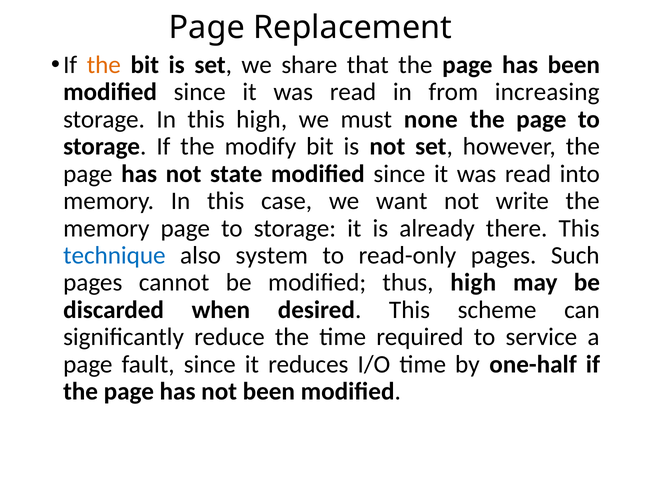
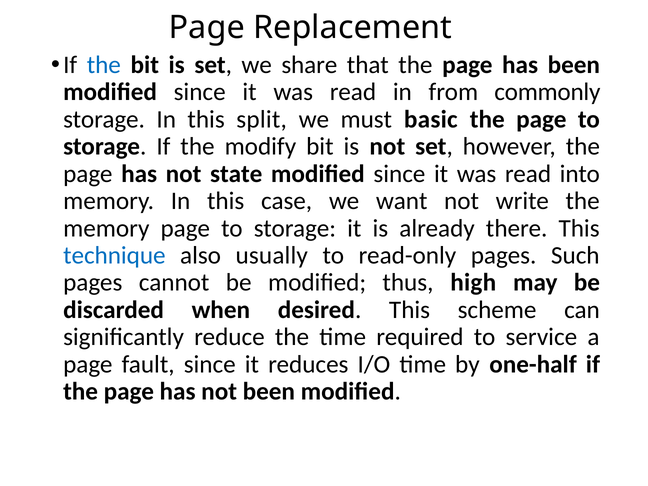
the at (104, 65) colour: orange -> blue
increasing: increasing -> commonly
this high: high -> split
none: none -> basic
system: system -> usually
